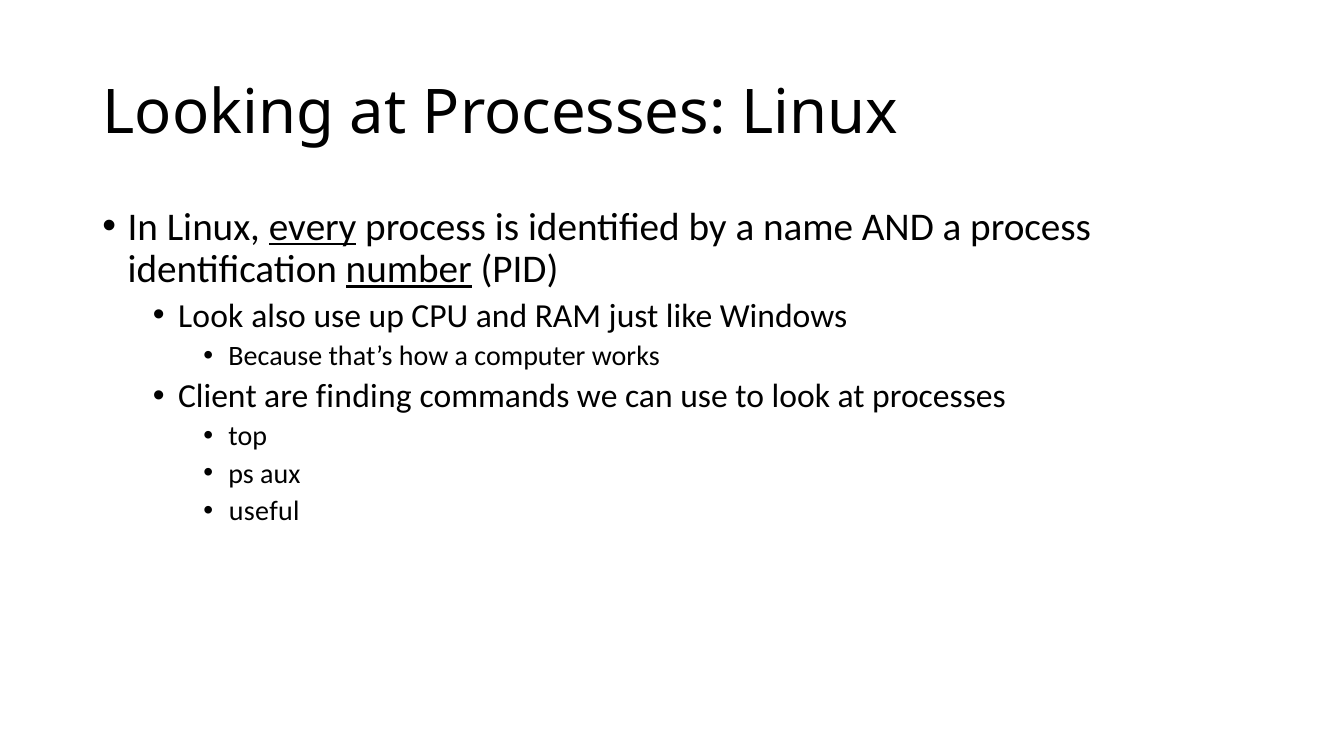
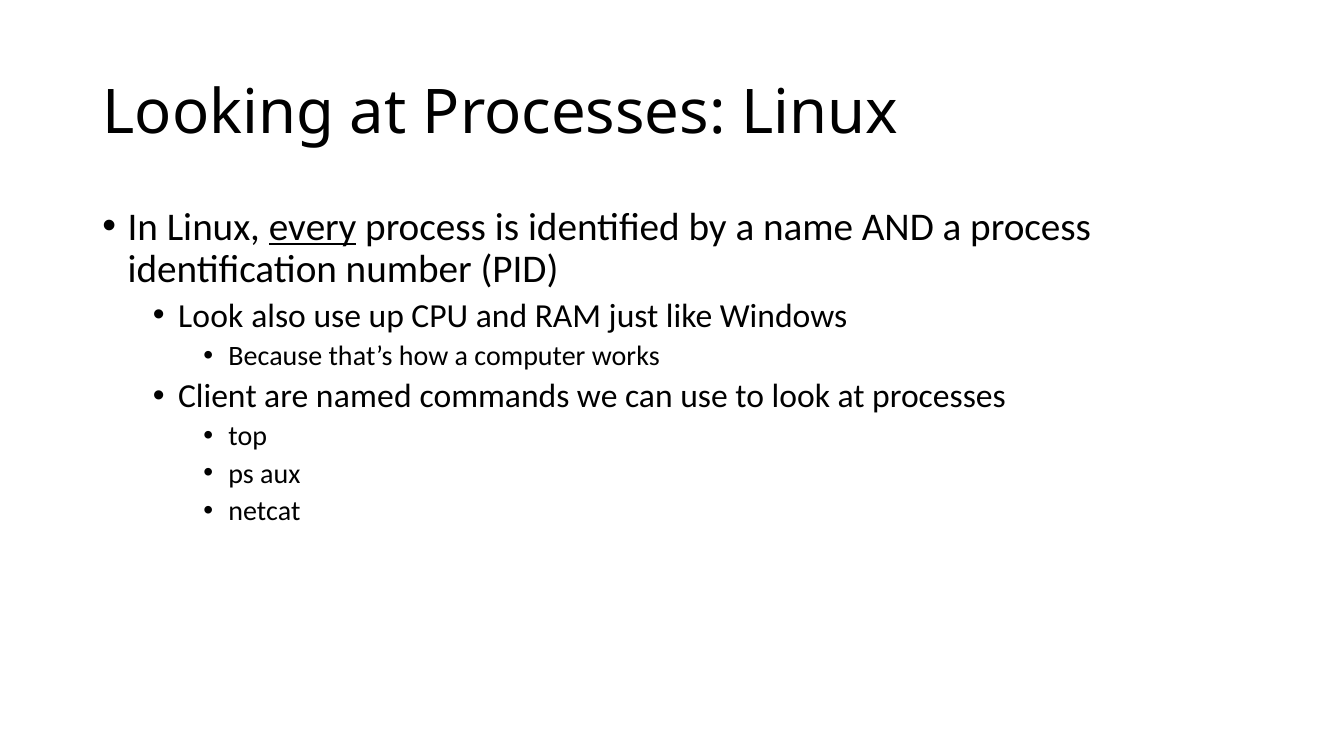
number underline: present -> none
finding: finding -> named
useful: useful -> netcat
